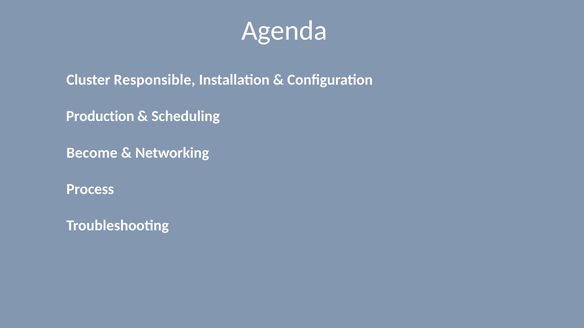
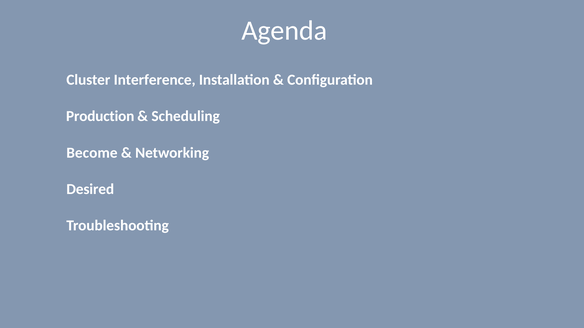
Responsible: Responsible -> Interference
Process: Process -> Desired
